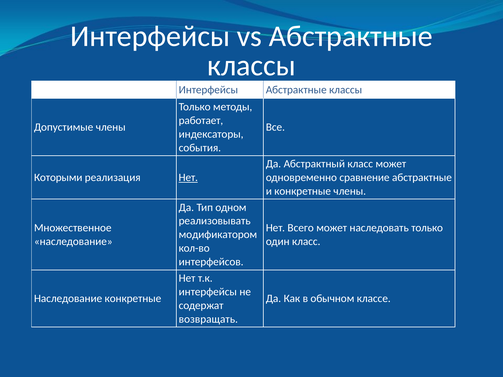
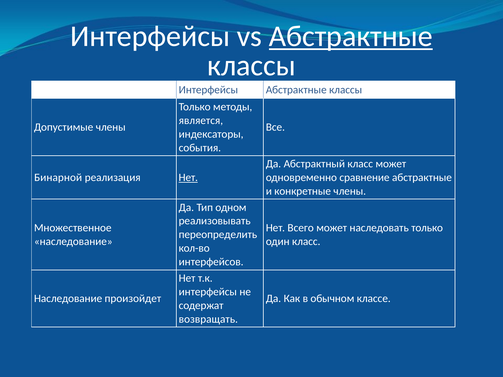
Абстрактные at (351, 36) underline: none -> present
работает: работает -> является
Которыми: Которыми -> Бинарной
модификатором: модификатором -> переопределить
Наследование конкретные: конкретные -> произойдет
